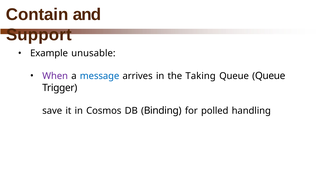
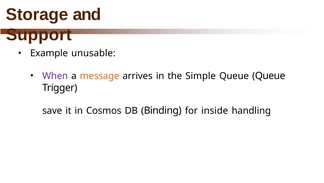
Contain: Contain -> Storage
message colour: blue -> orange
Taking: Taking -> Simple
polled: polled -> inside
